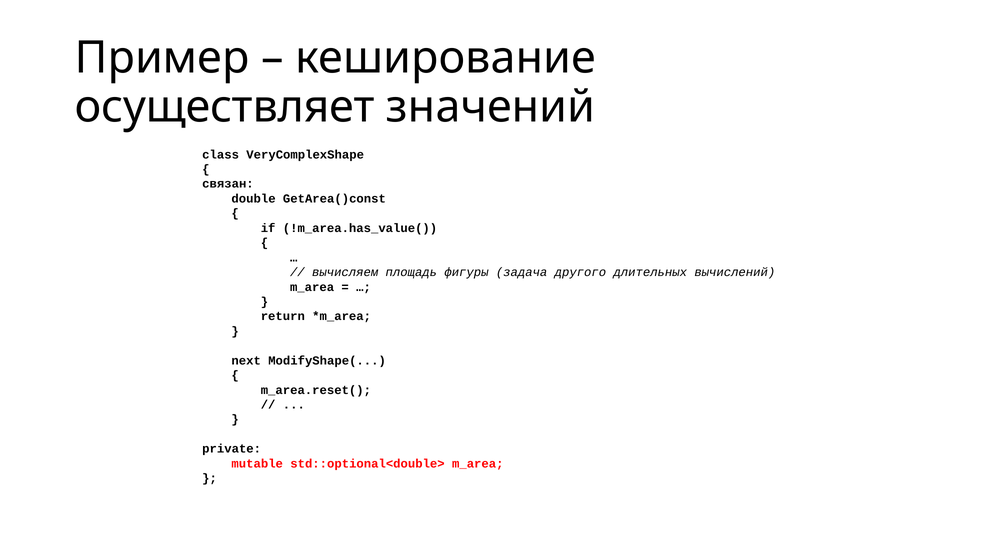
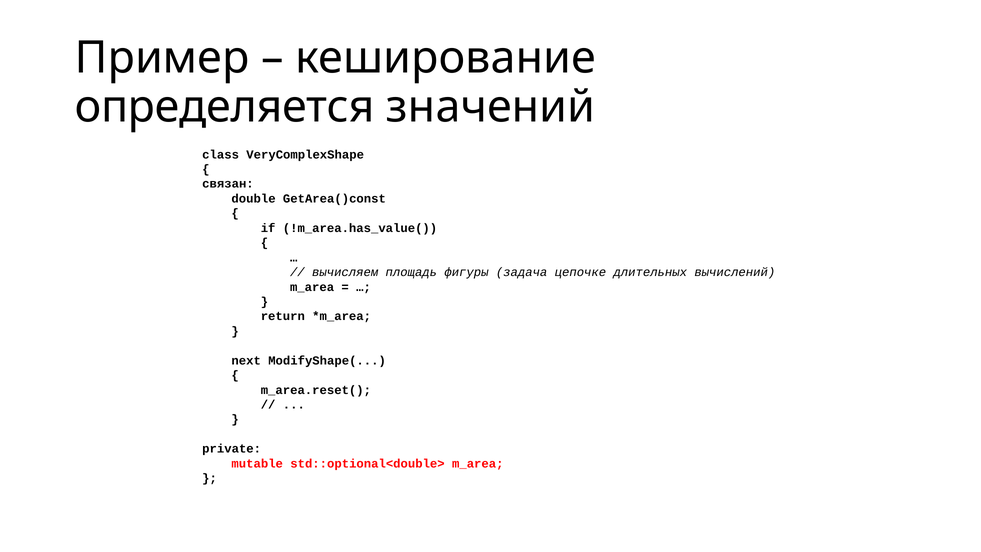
осуществляет: осуществляет -> определяется
другого: другого -> цепочке
